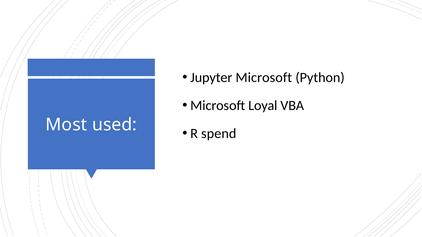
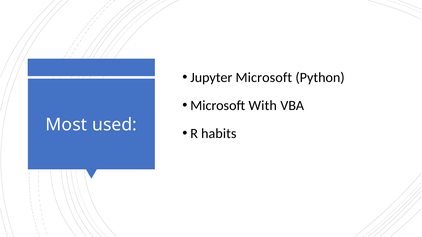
Loyal: Loyal -> With
spend: spend -> habits
